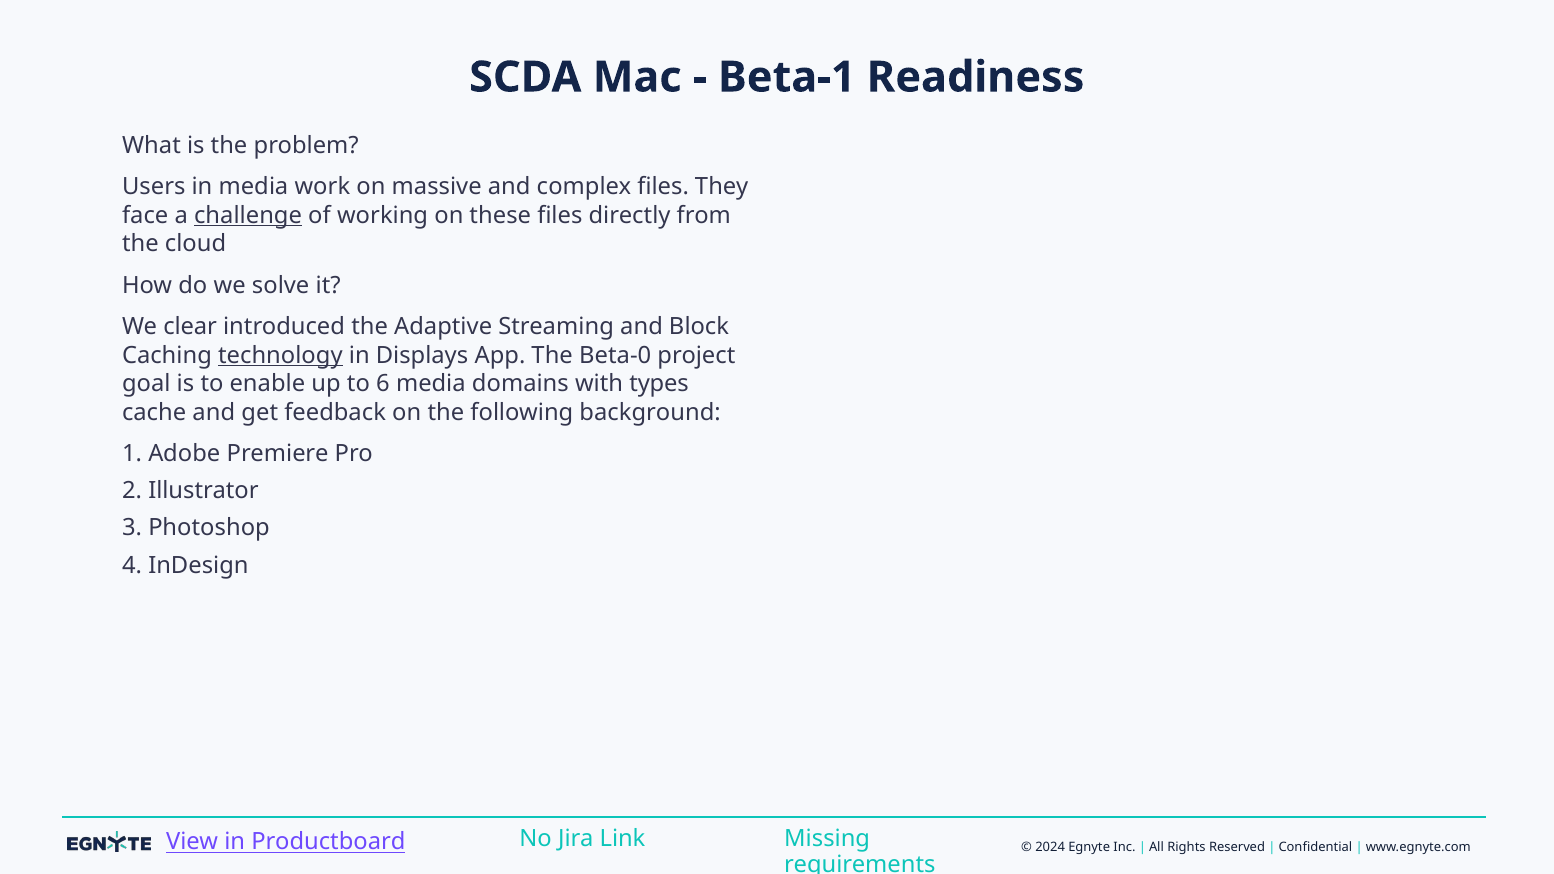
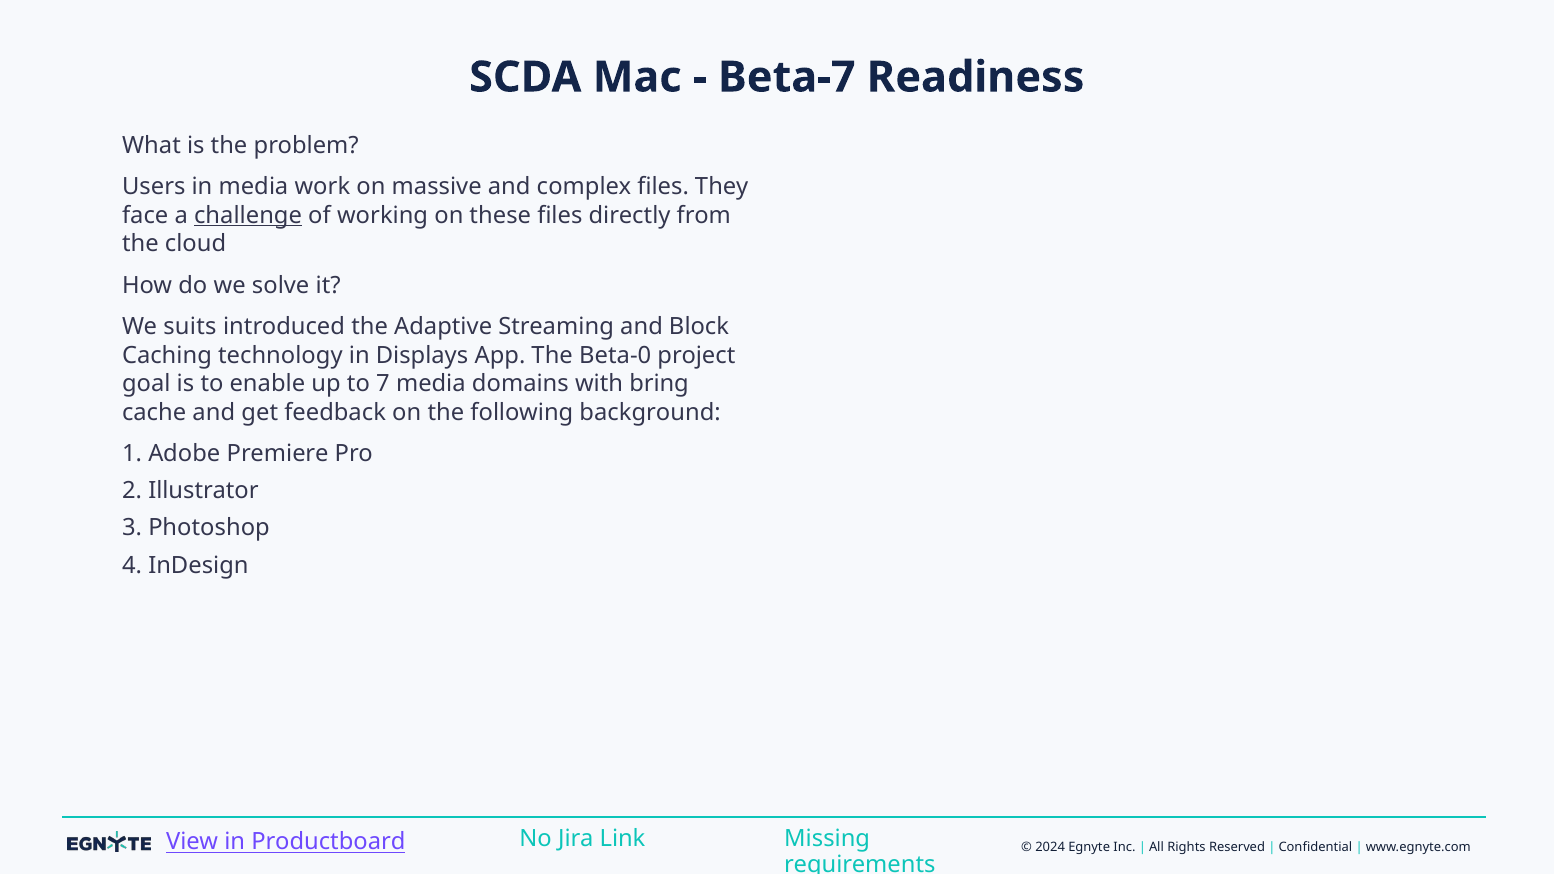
Beta-1: Beta-1 -> Beta-7
clear: clear -> suits
technology underline: present -> none
6: 6 -> 7
types: types -> bring
